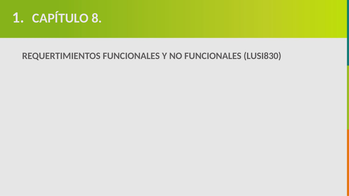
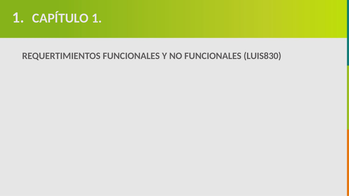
CAPÍTULO 8: 8 -> 1
LUSI830: LUSI830 -> LUIS830
